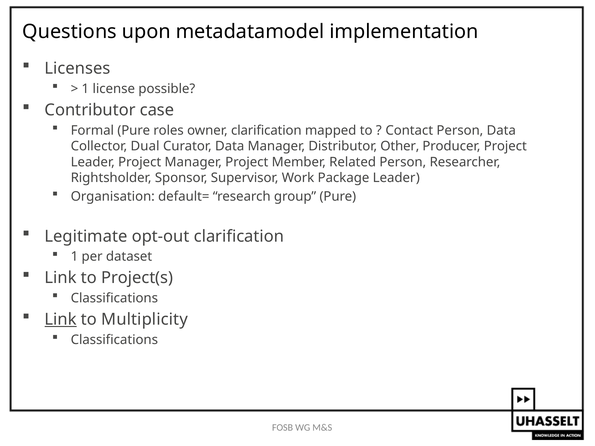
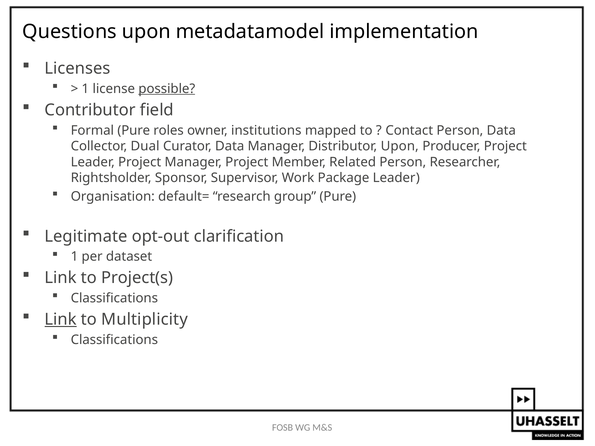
possible underline: none -> present
case: case -> field
owner clarification: clarification -> institutions
Distributor Other: Other -> Upon
